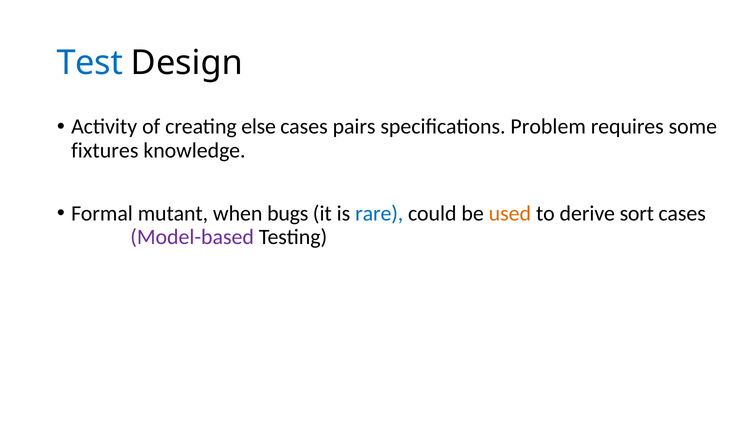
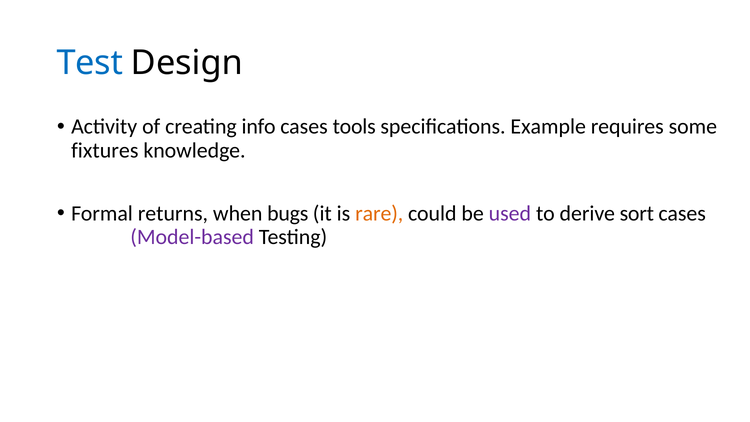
else: else -> info
pairs: pairs -> tools
Problem: Problem -> Example
mutant: mutant -> returns
rare colour: blue -> orange
used colour: orange -> purple
